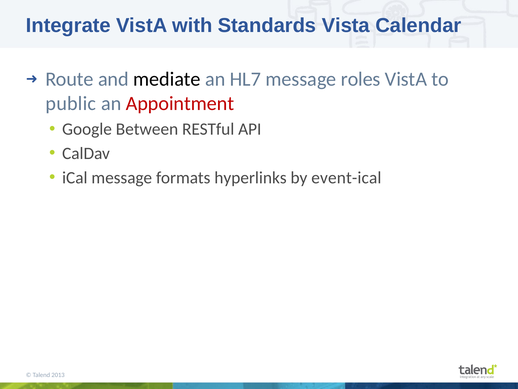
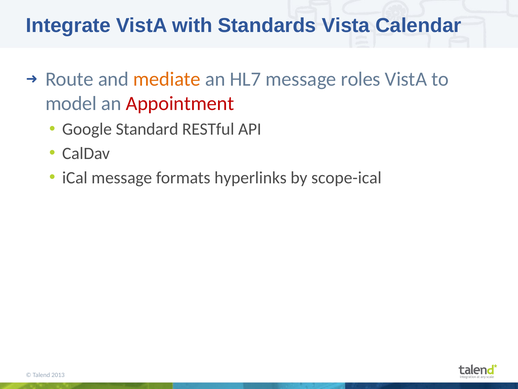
mediate colour: black -> orange
public: public -> model
Between: Between -> Standard
event-ical: event-ical -> scope-ical
